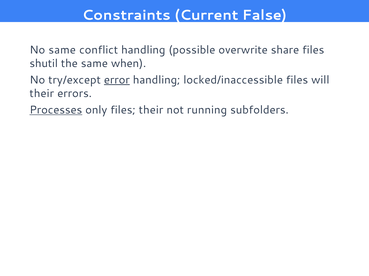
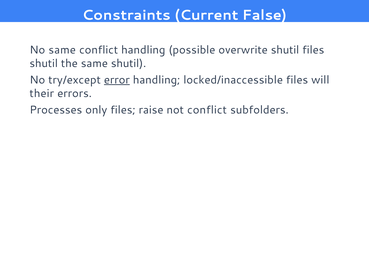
overwrite share: share -> shutil
same when: when -> shutil
Processes underline: present -> none
files their: their -> raise
not running: running -> conflict
